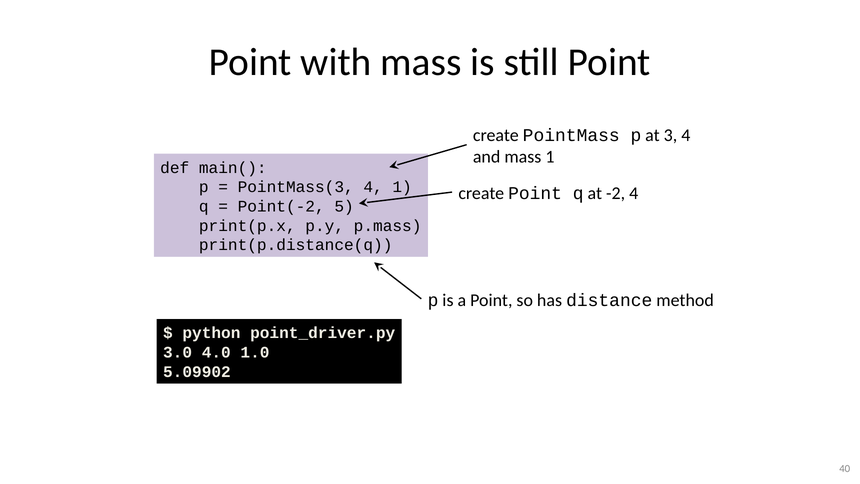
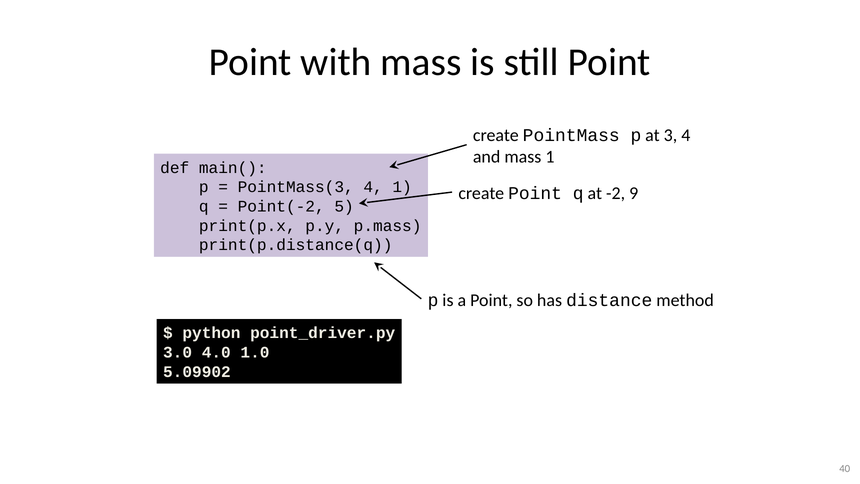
-2 4: 4 -> 9
